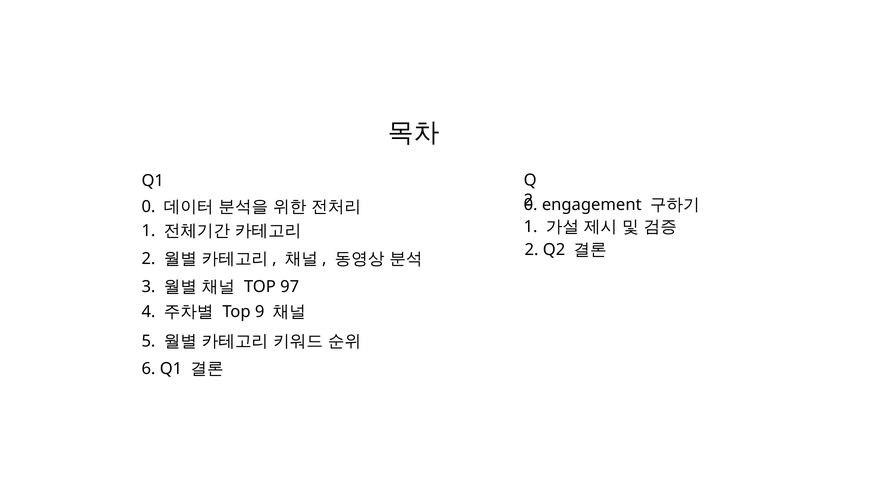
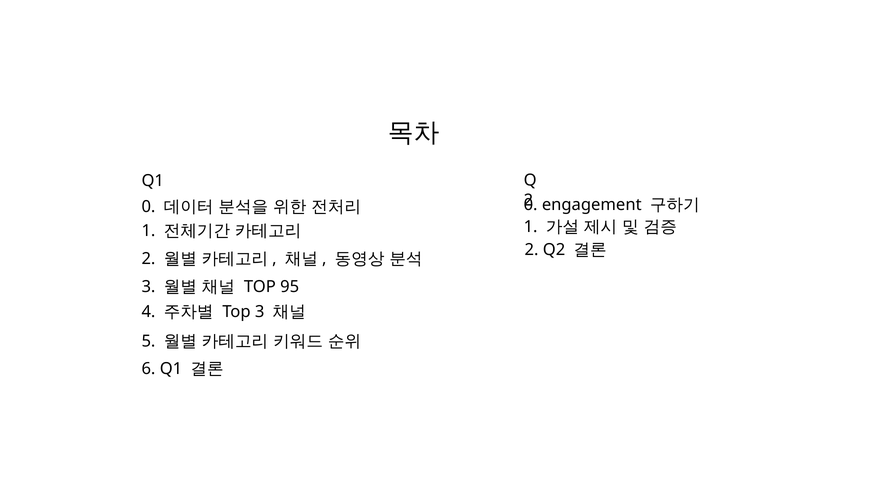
97: 97 -> 95
Top 9: 9 -> 3
